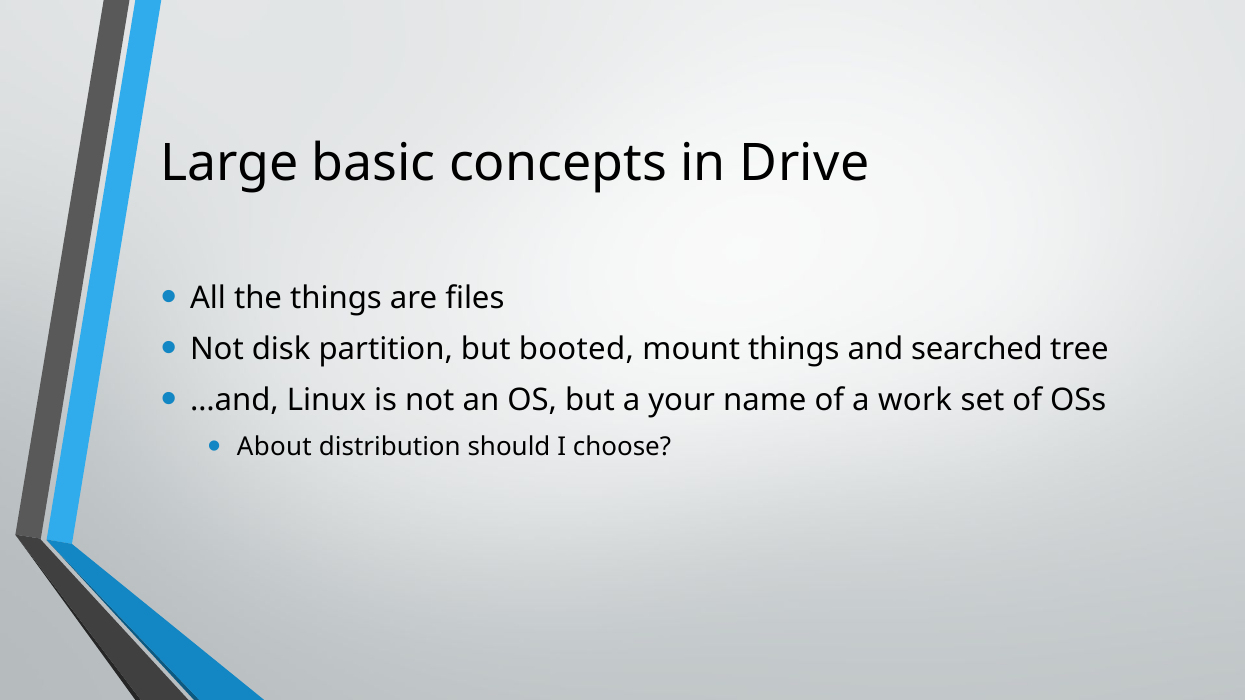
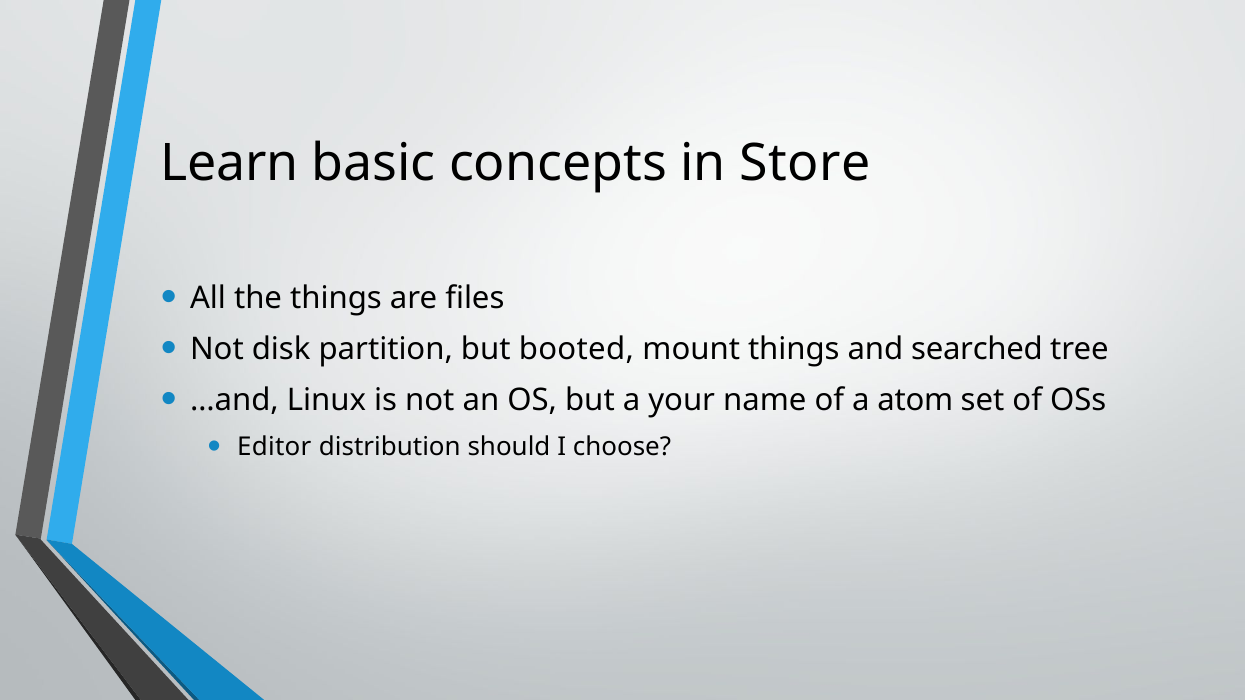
Large: Large -> Learn
Drive: Drive -> Store
work: work -> atom
About: About -> Editor
